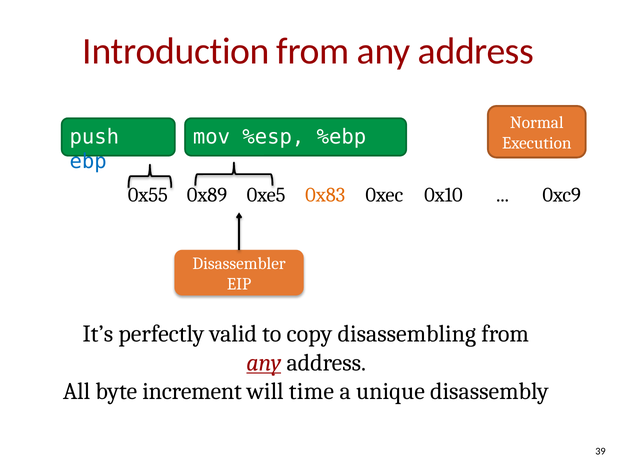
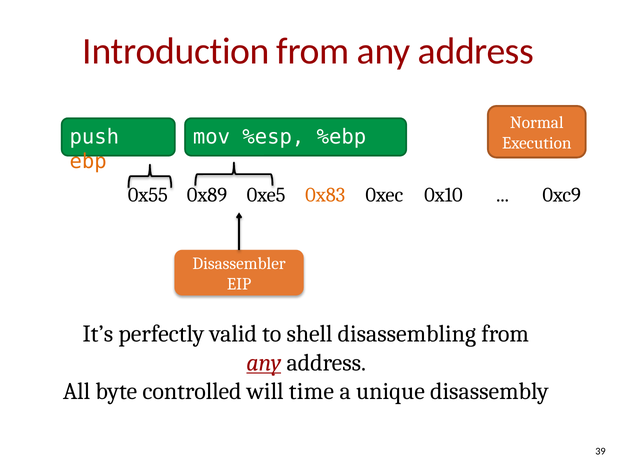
ebp colour: blue -> orange
copy: copy -> shell
increment: increment -> controlled
